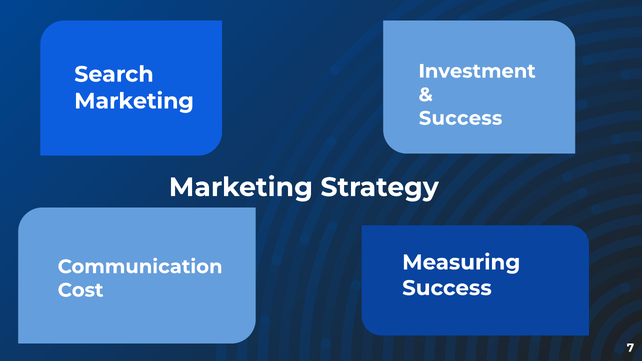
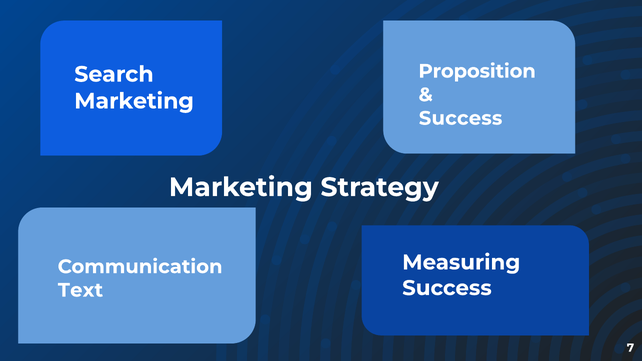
Investment: Investment -> Proposition
Cost: Cost -> Text
